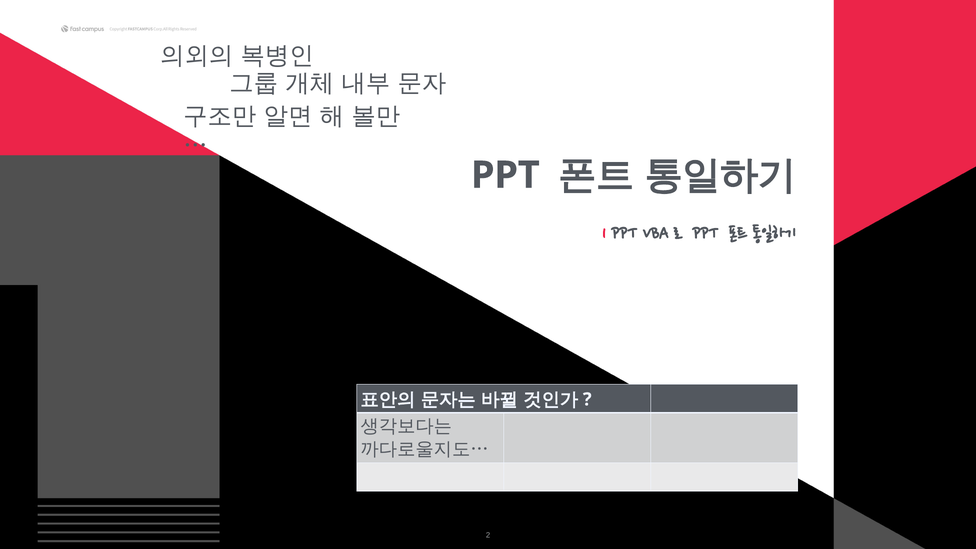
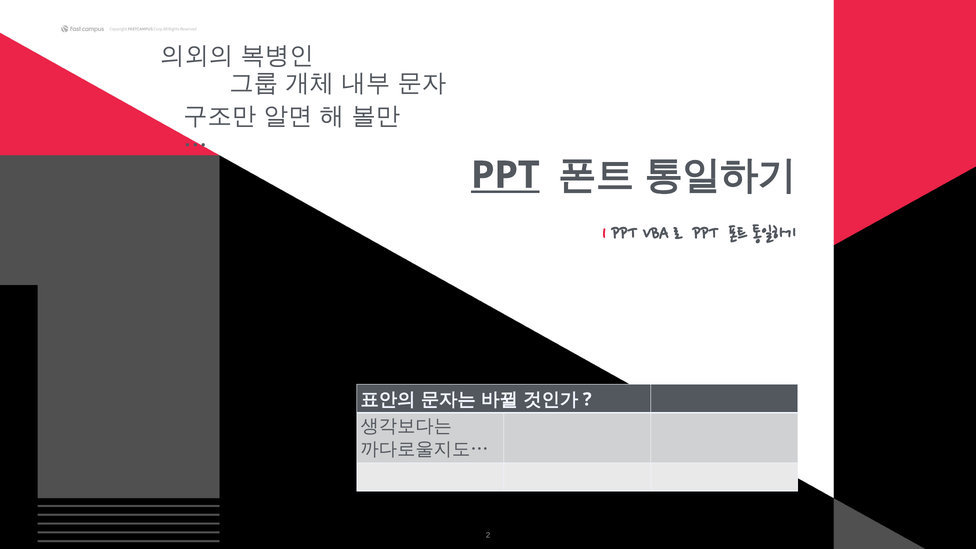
PPT at (505, 175) underline: none -> present
